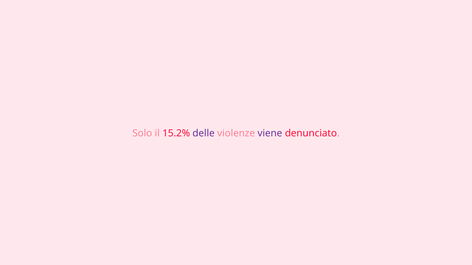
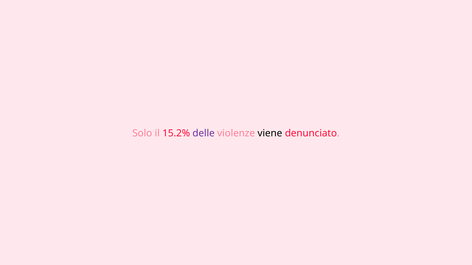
viene colour: purple -> black
